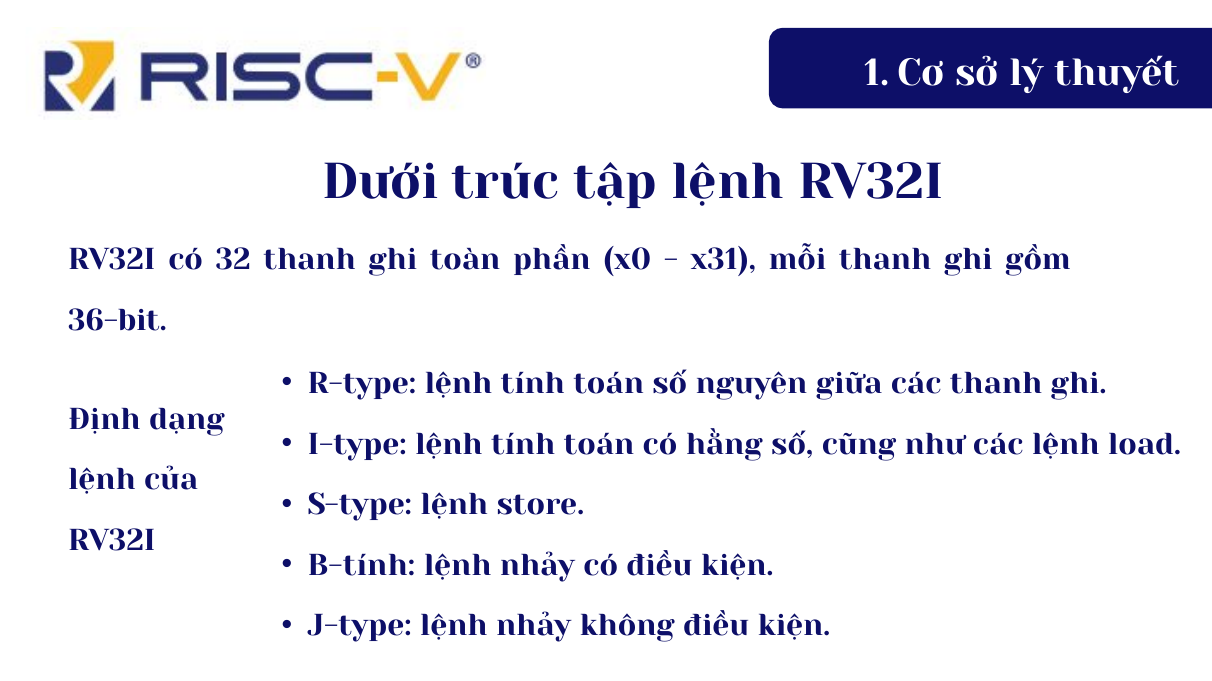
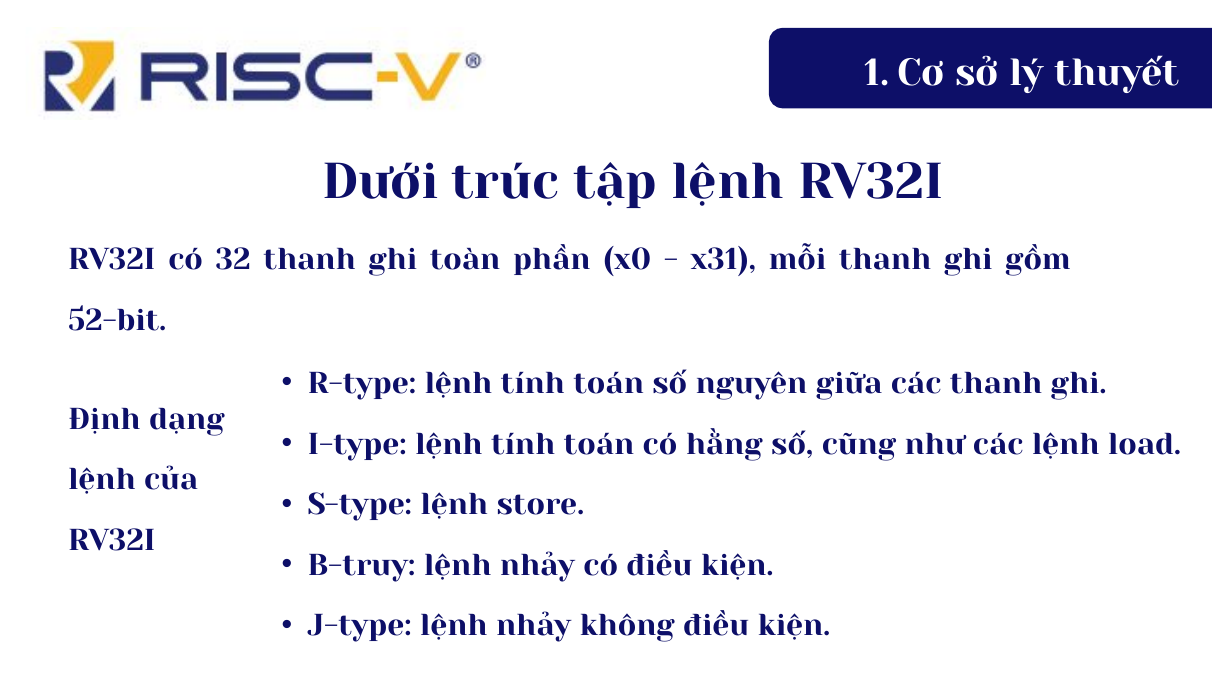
36-bit: 36-bit -> 52-bit
B-tính: B-tính -> B-truy
